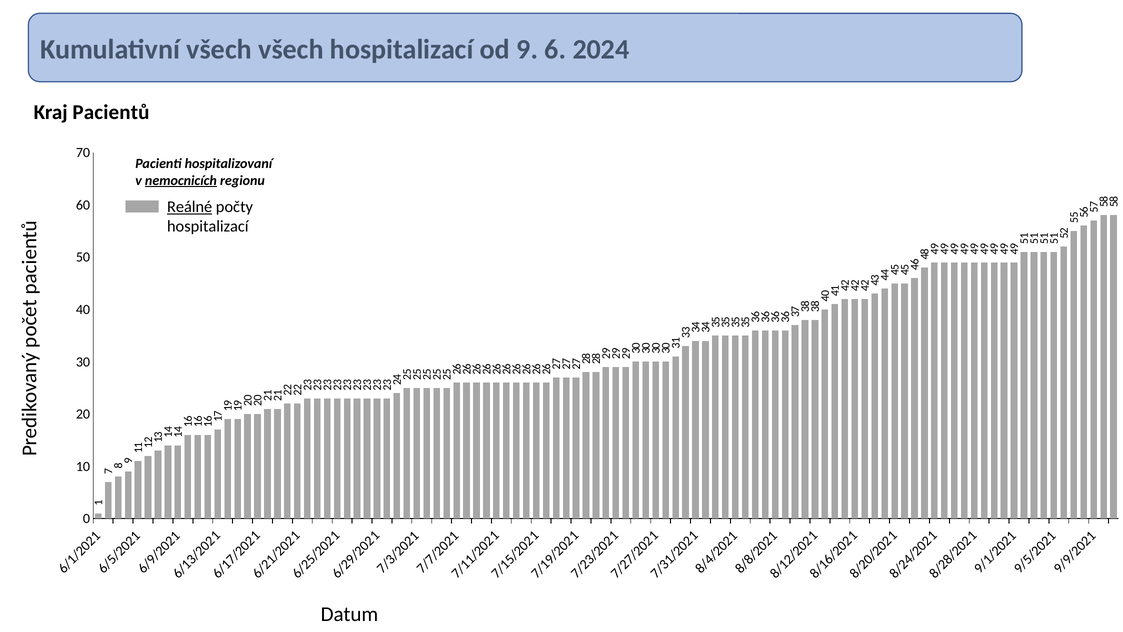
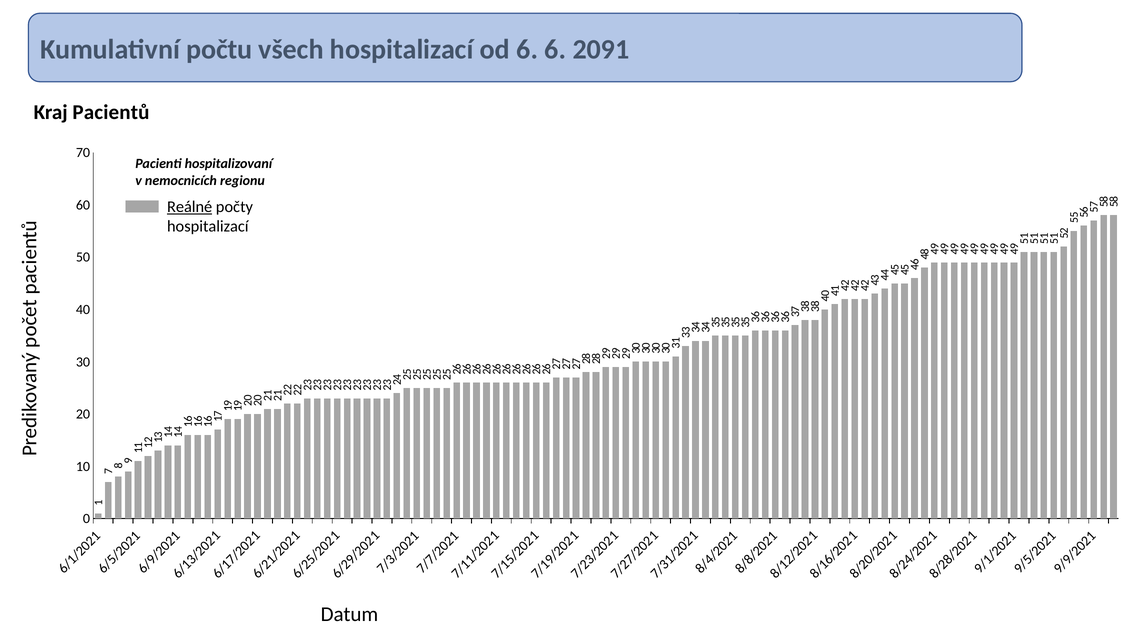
Kumulativní všech: všech -> počtu
od 9: 9 -> 6
2024: 2024 -> 2091
nemocnicích underline: present -> none
